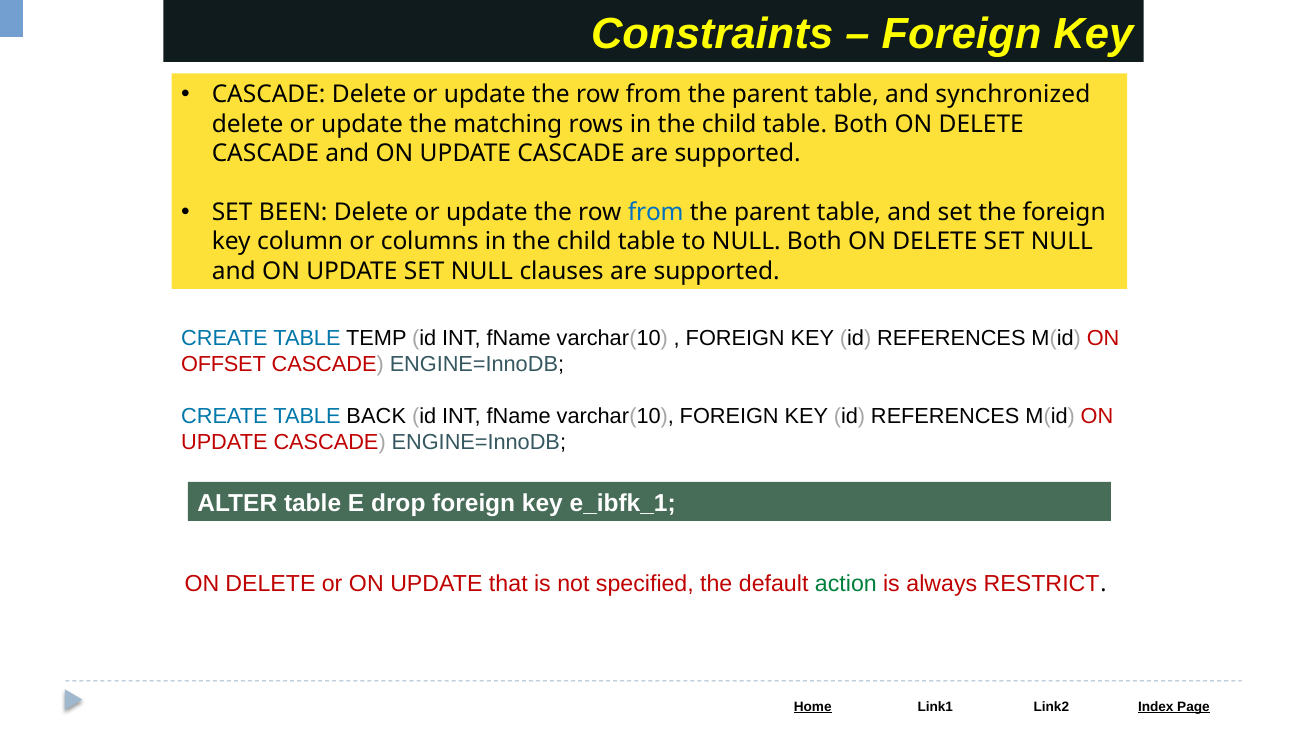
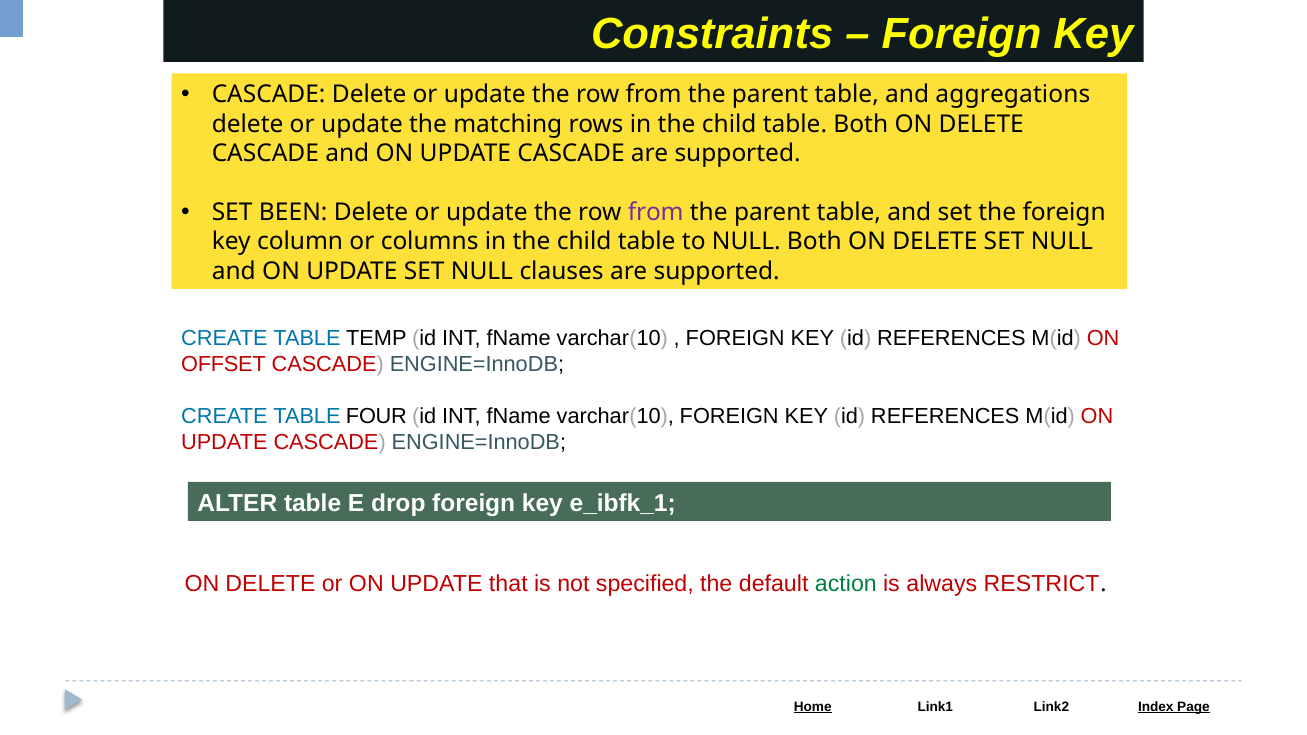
synchronized: synchronized -> aggregations
from at (656, 212) colour: blue -> purple
BACK: BACK -> FOUR
